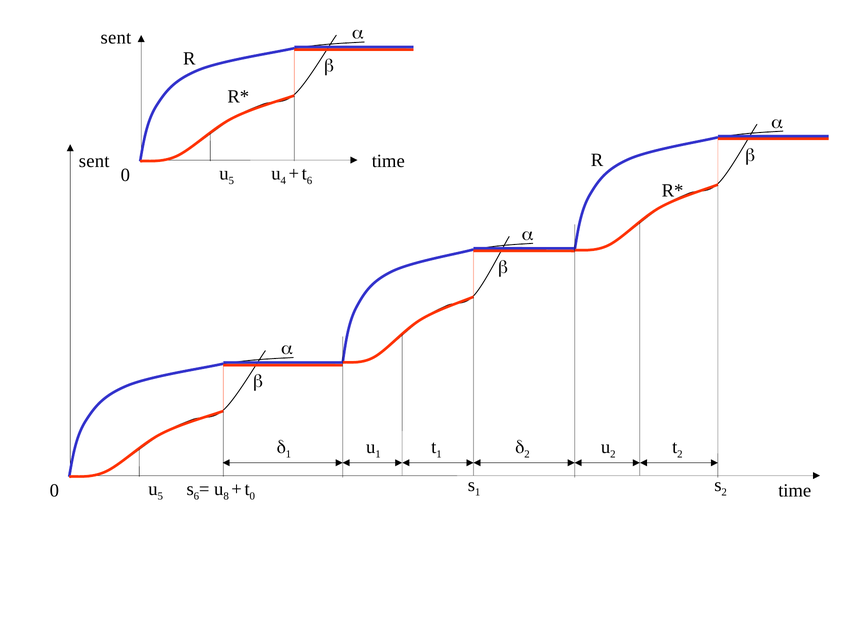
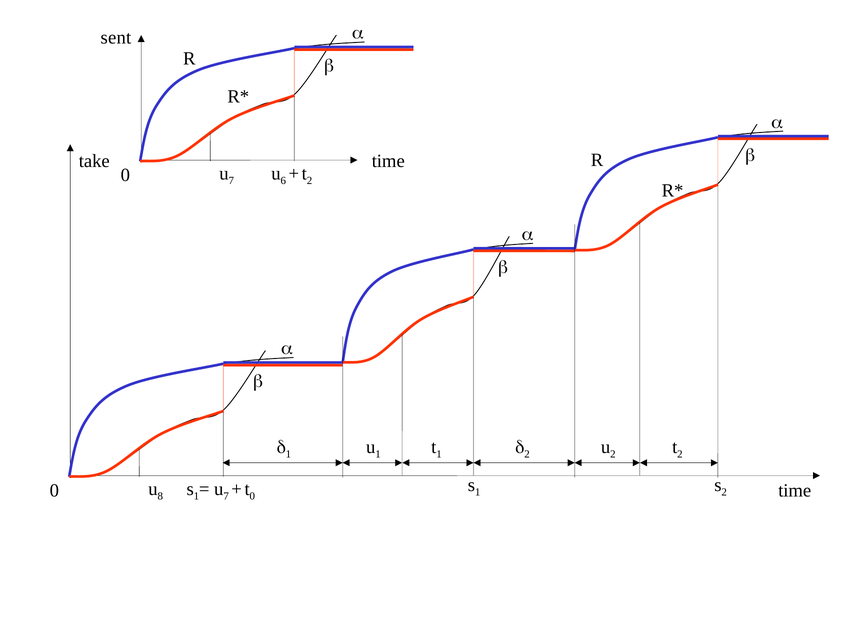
sent at (94, 161): sent -> take
5 at (231, 181): 5 -> 7
4: 4 -> 6
6 at (309, 181): 6 -> 2
5 at (160, 496): 5 -> 8
6 at (196, 496): 6 -> 1
8 at (226, 496): 8 -> 7
